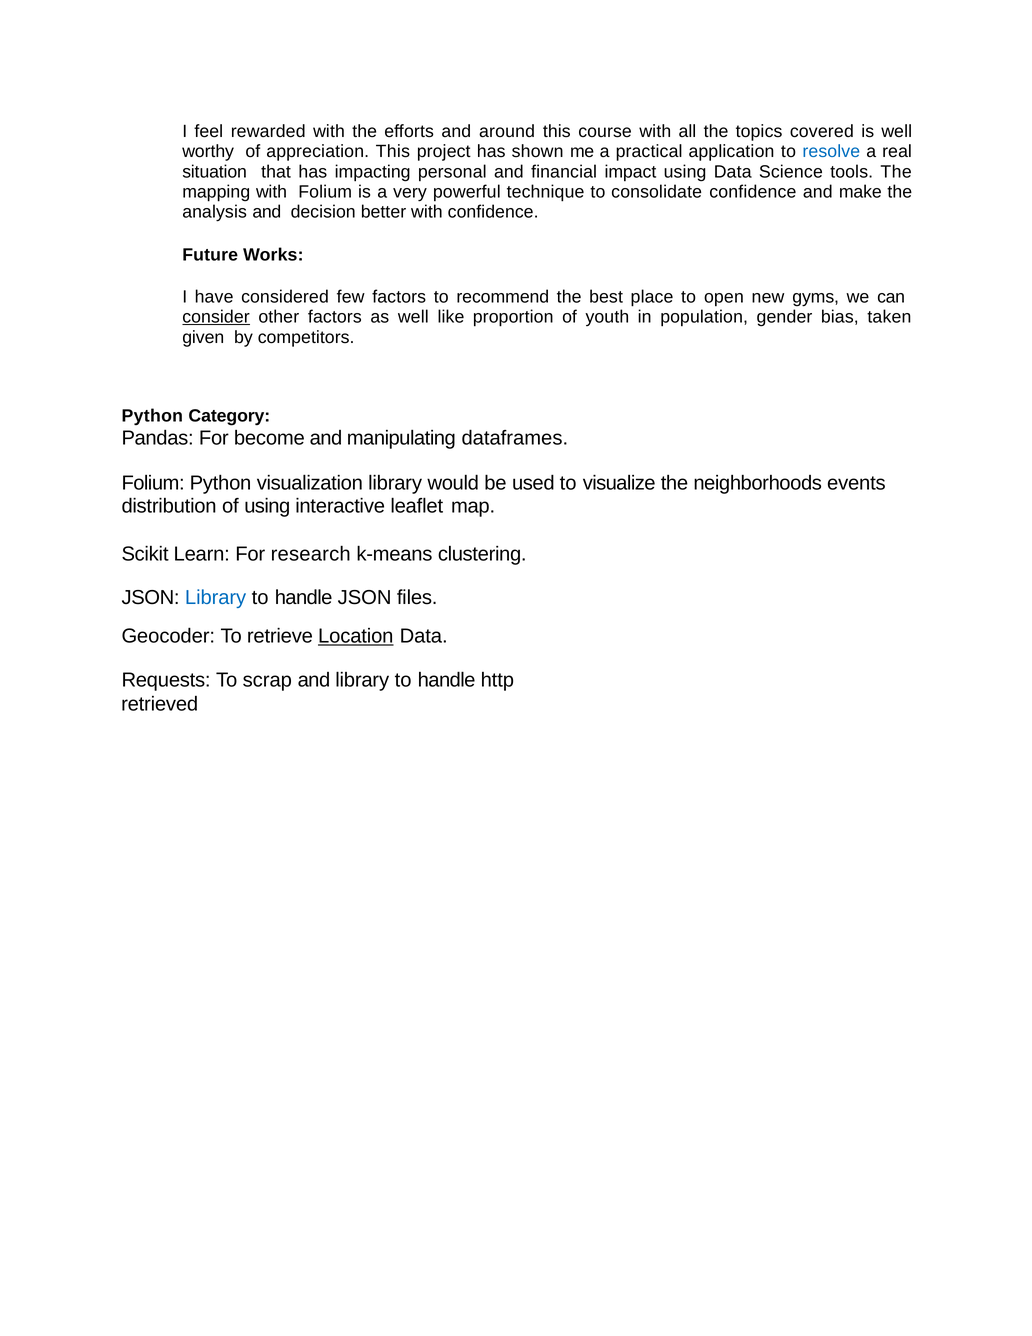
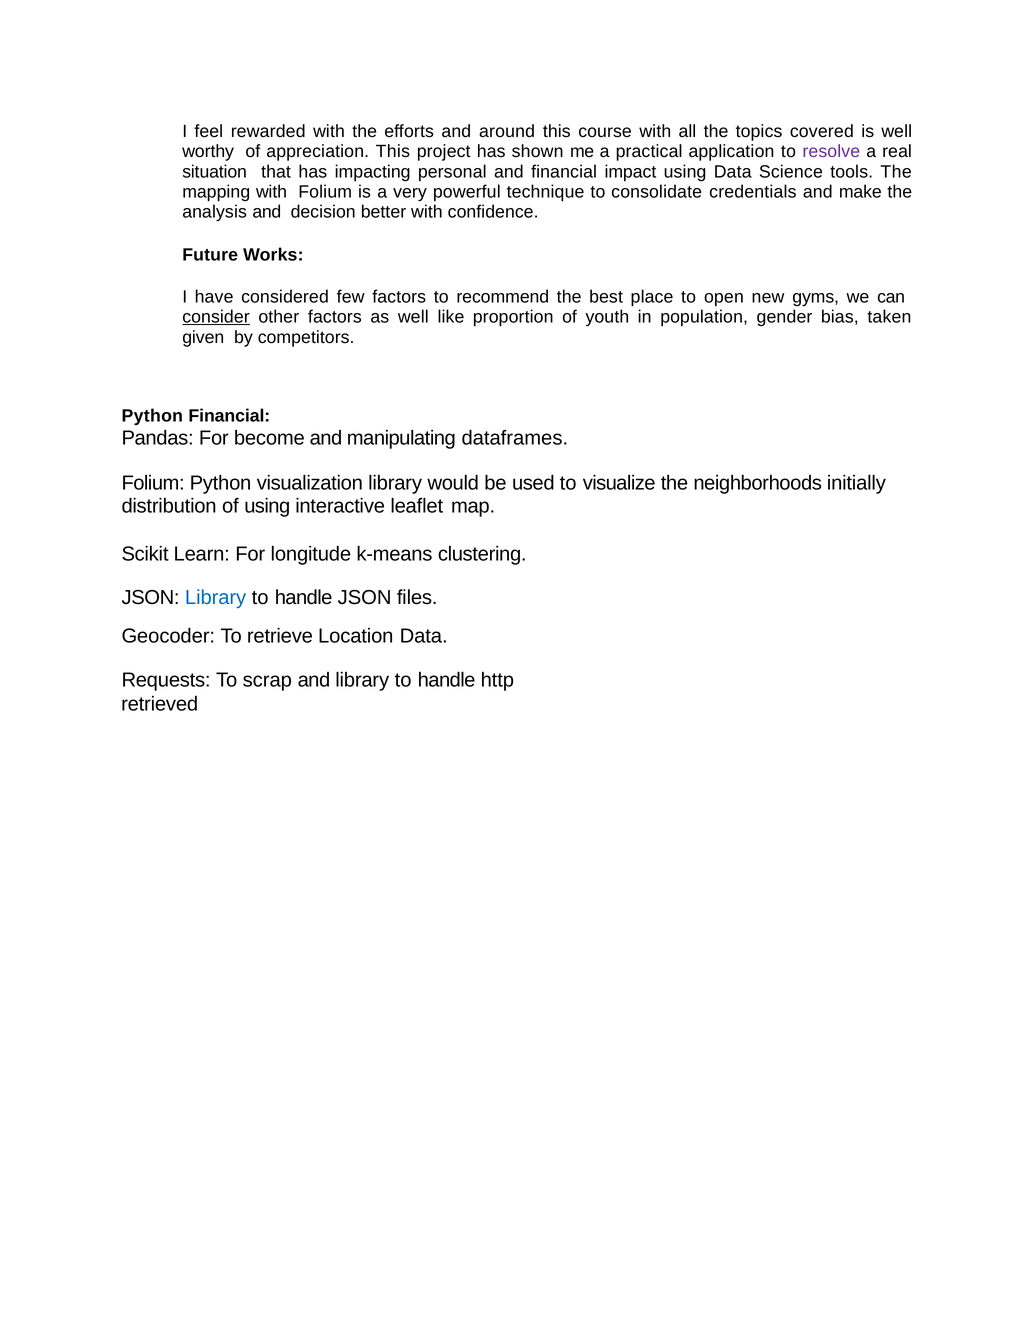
resolve colour: blue -> purple
consolidate confidence: confidence -> credentials
Python Category: Category -> Financial
events: events -> initially
research: research -> longitude
Location underline: present -> none
